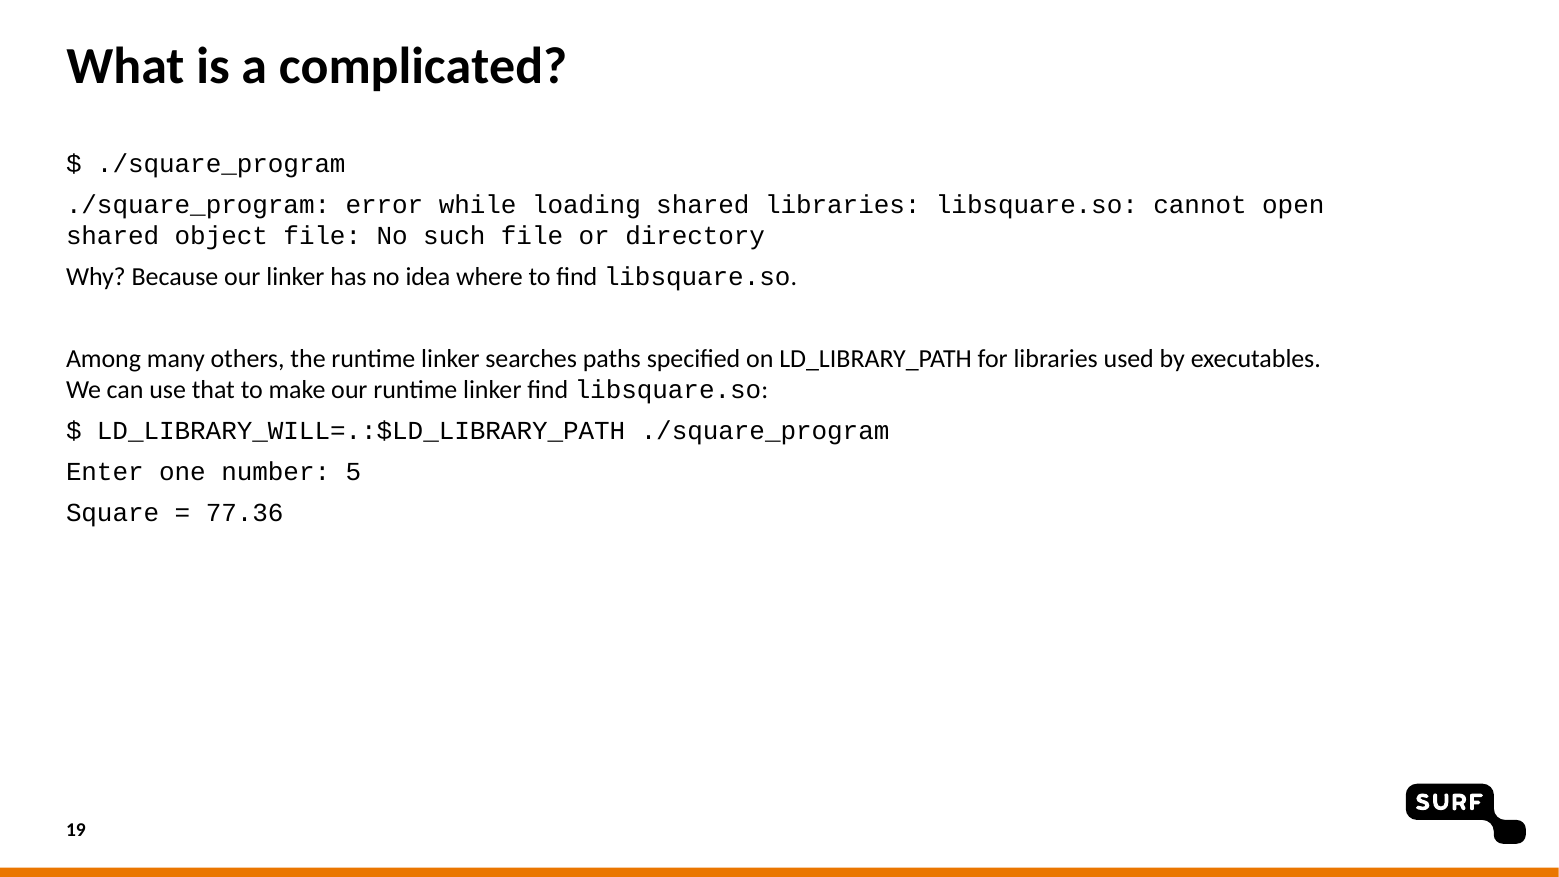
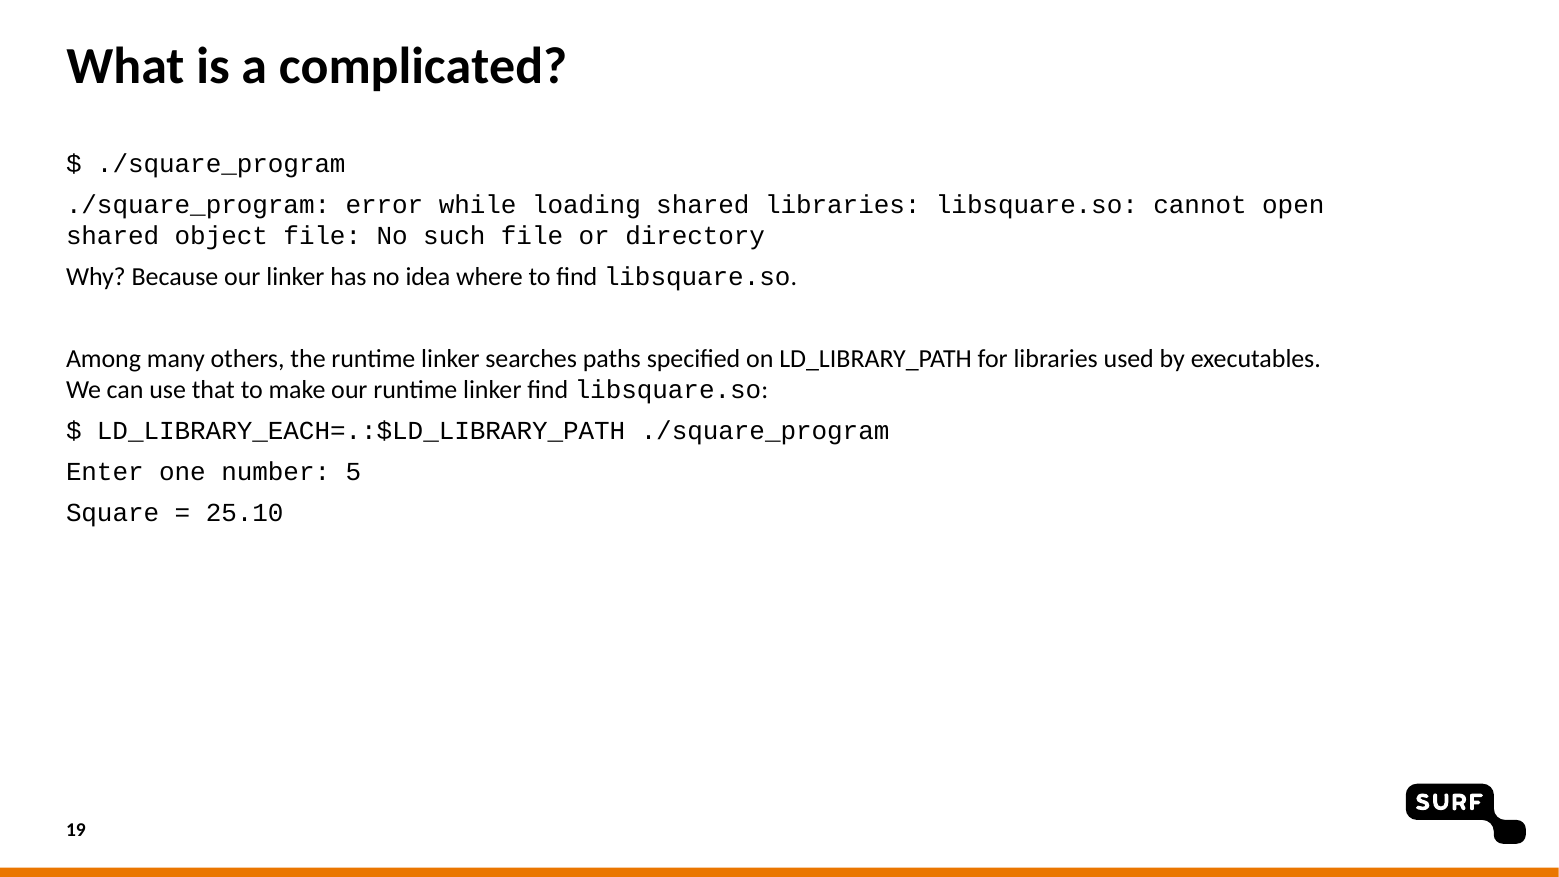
LD_LIBRARY_WILL=.:$LD_LIBRARY_PATH: LD_LIBRARY_WILL=.:$LD_LIBRARY_PATH -> LD_LIBRARY_EACH=.:$LD_LIBRARY_PATH
77.36: 77.36 -> 25.10
